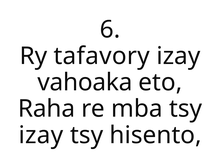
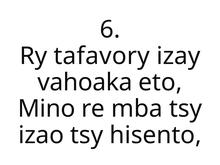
Raha: Raha -> Mino
izay at (41, 135): izay -> izao
